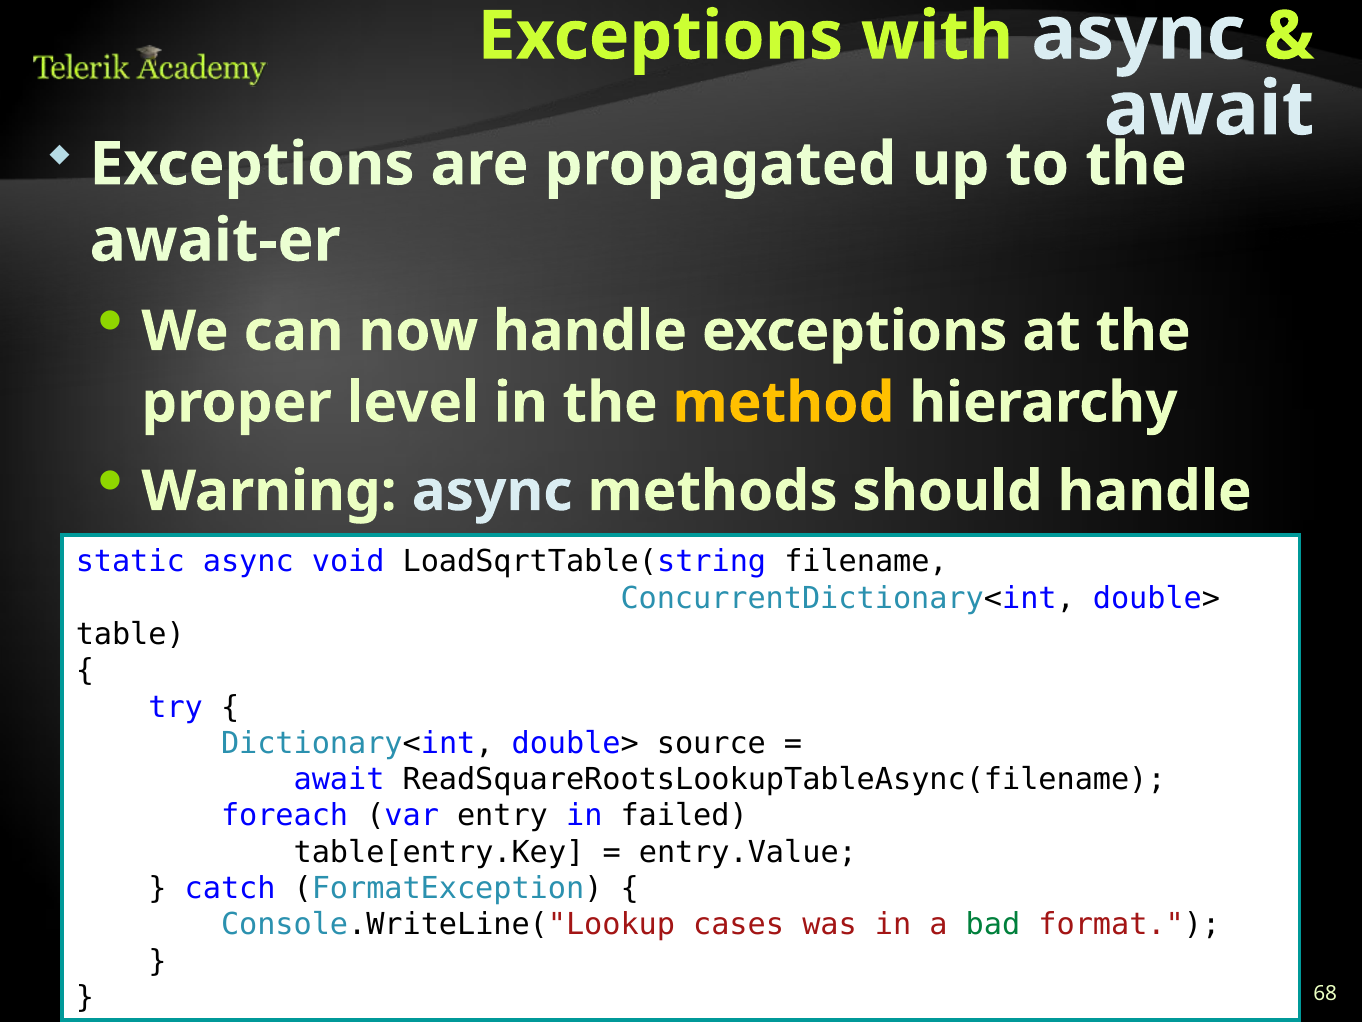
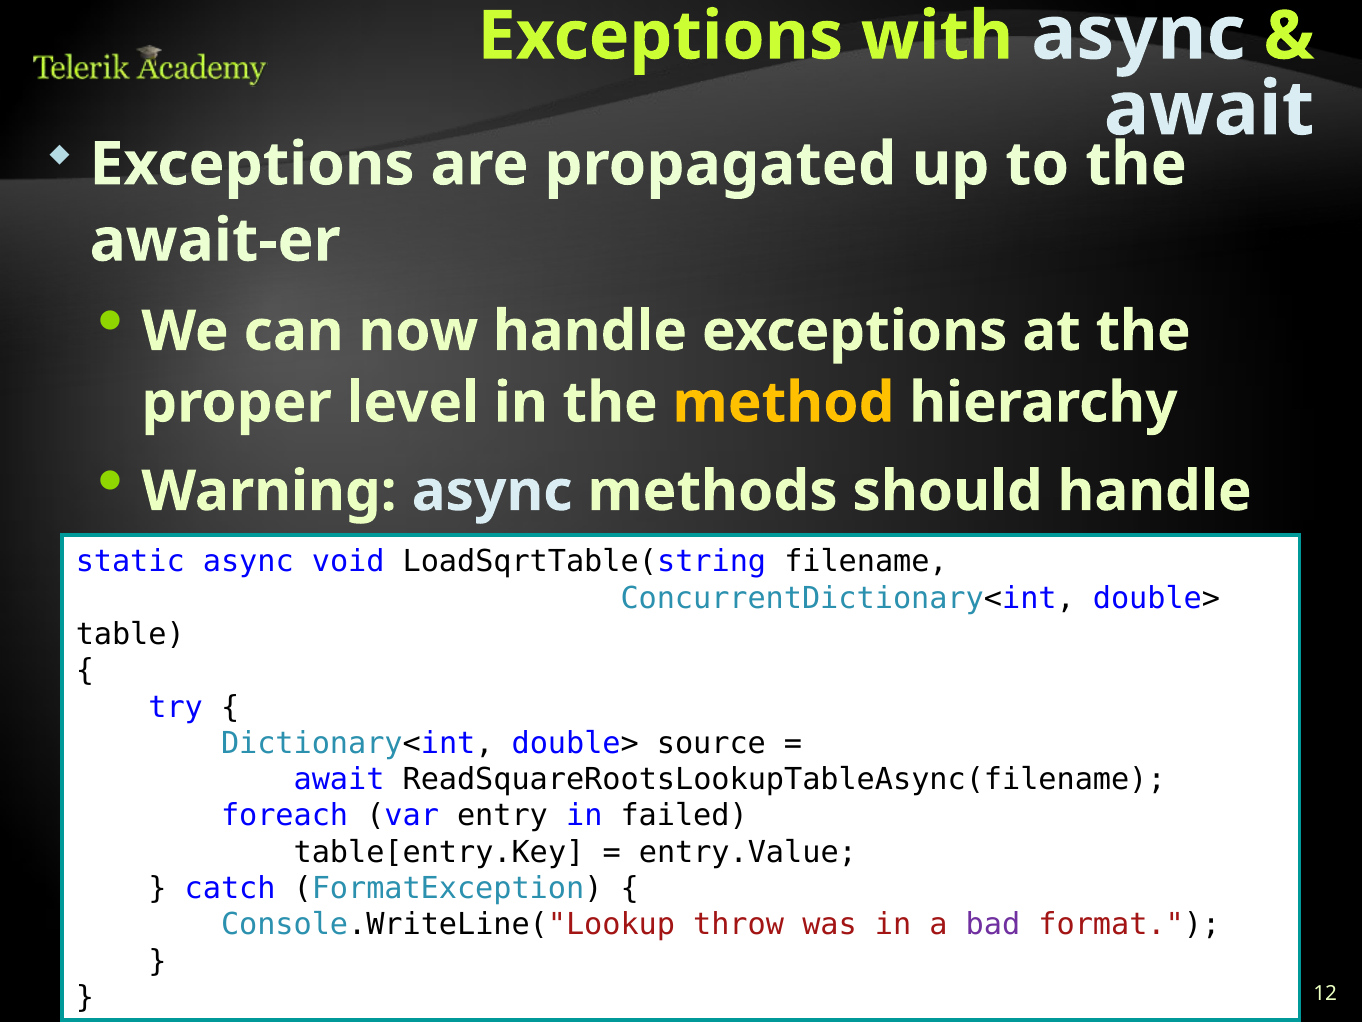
cases: cases -> throw
bad colour: green -> purple
68: 68 -> 12
